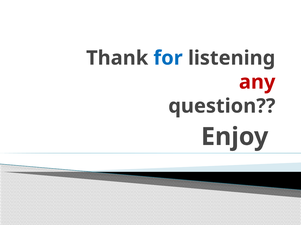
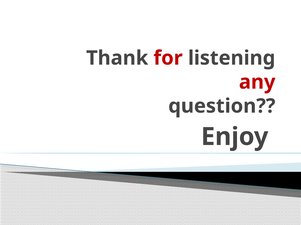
for colour: blue -> red
